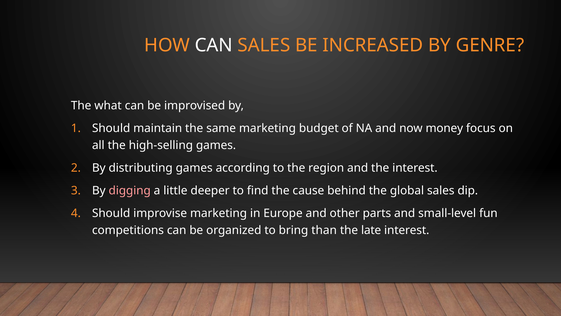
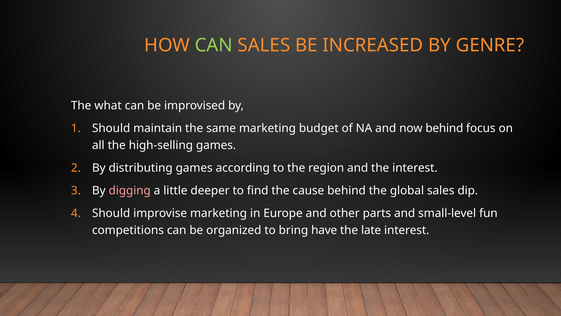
CAN at (214, 45) colour: white -> light green
now money: money -> behind
than: than -> have
